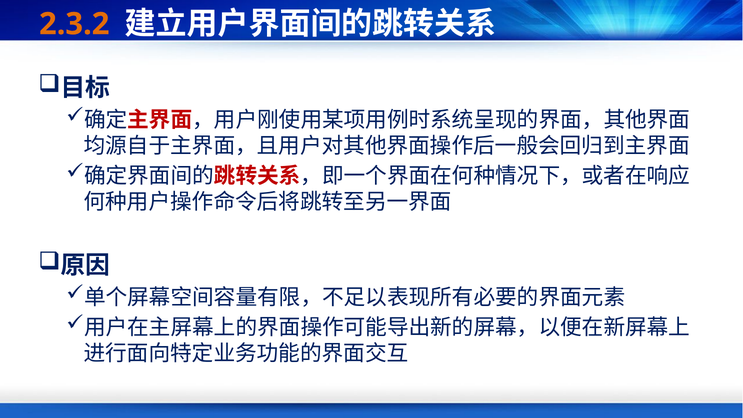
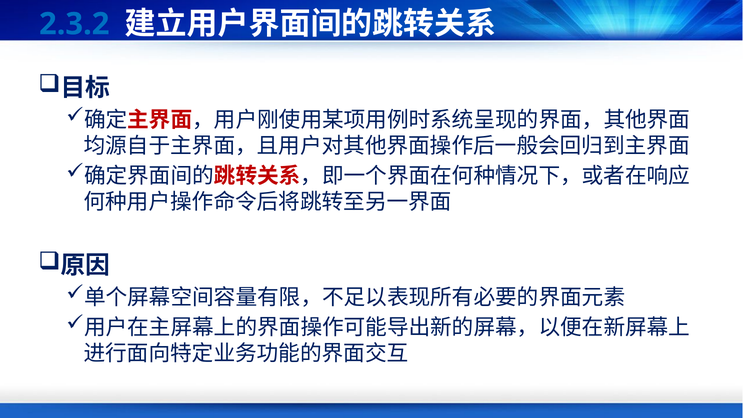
2.3.2 colour: orange -> blue
